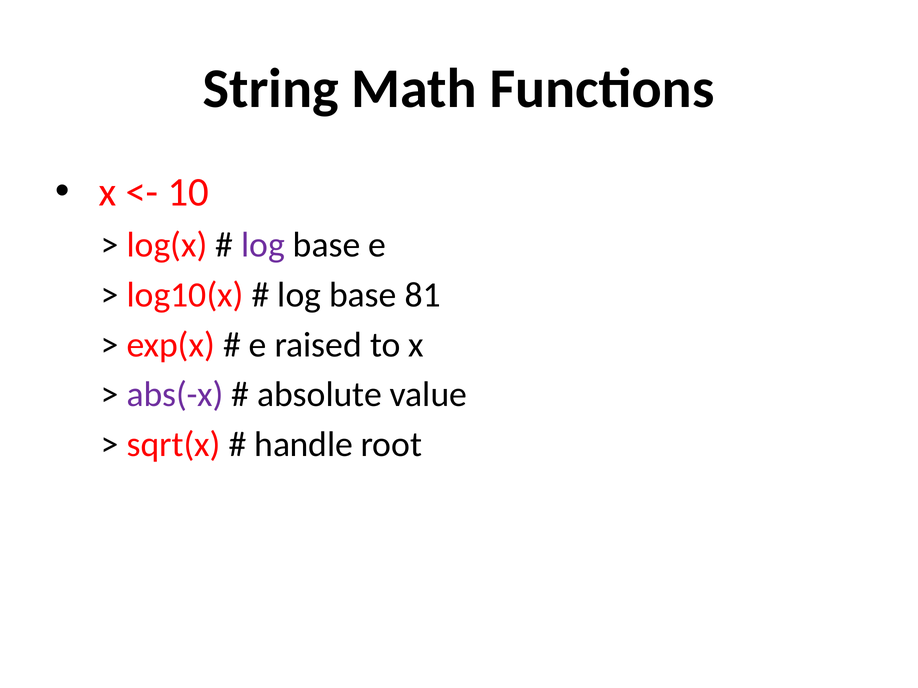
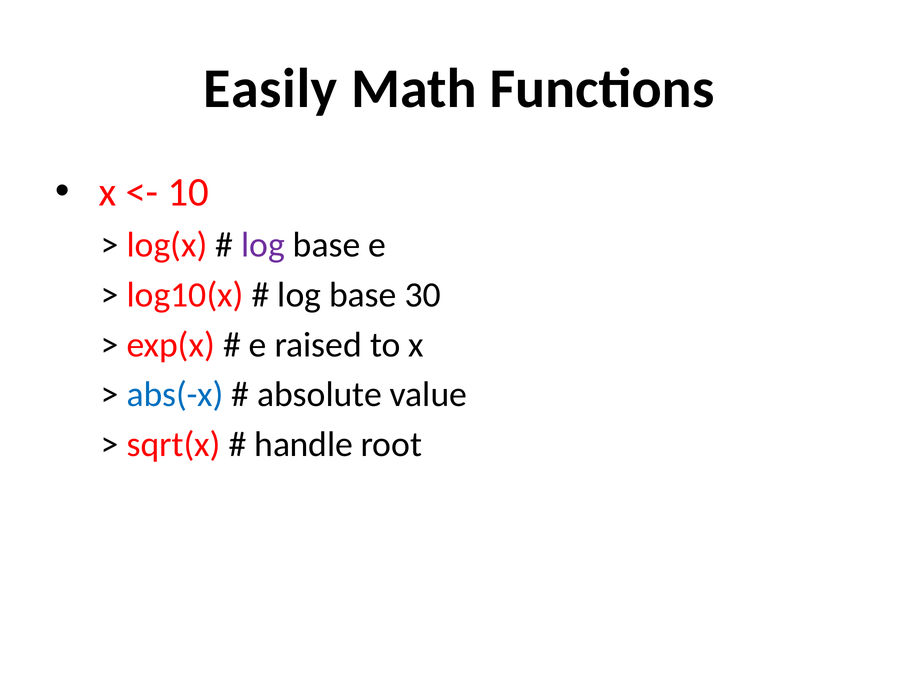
String: String -> Easily
81: 81 -> 30
abs(-x colour: purple -> blue
